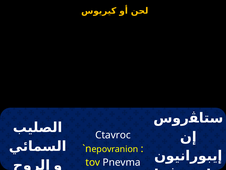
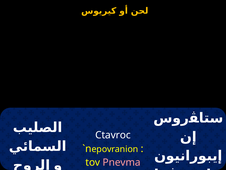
Pnevma colour: white -> pink
